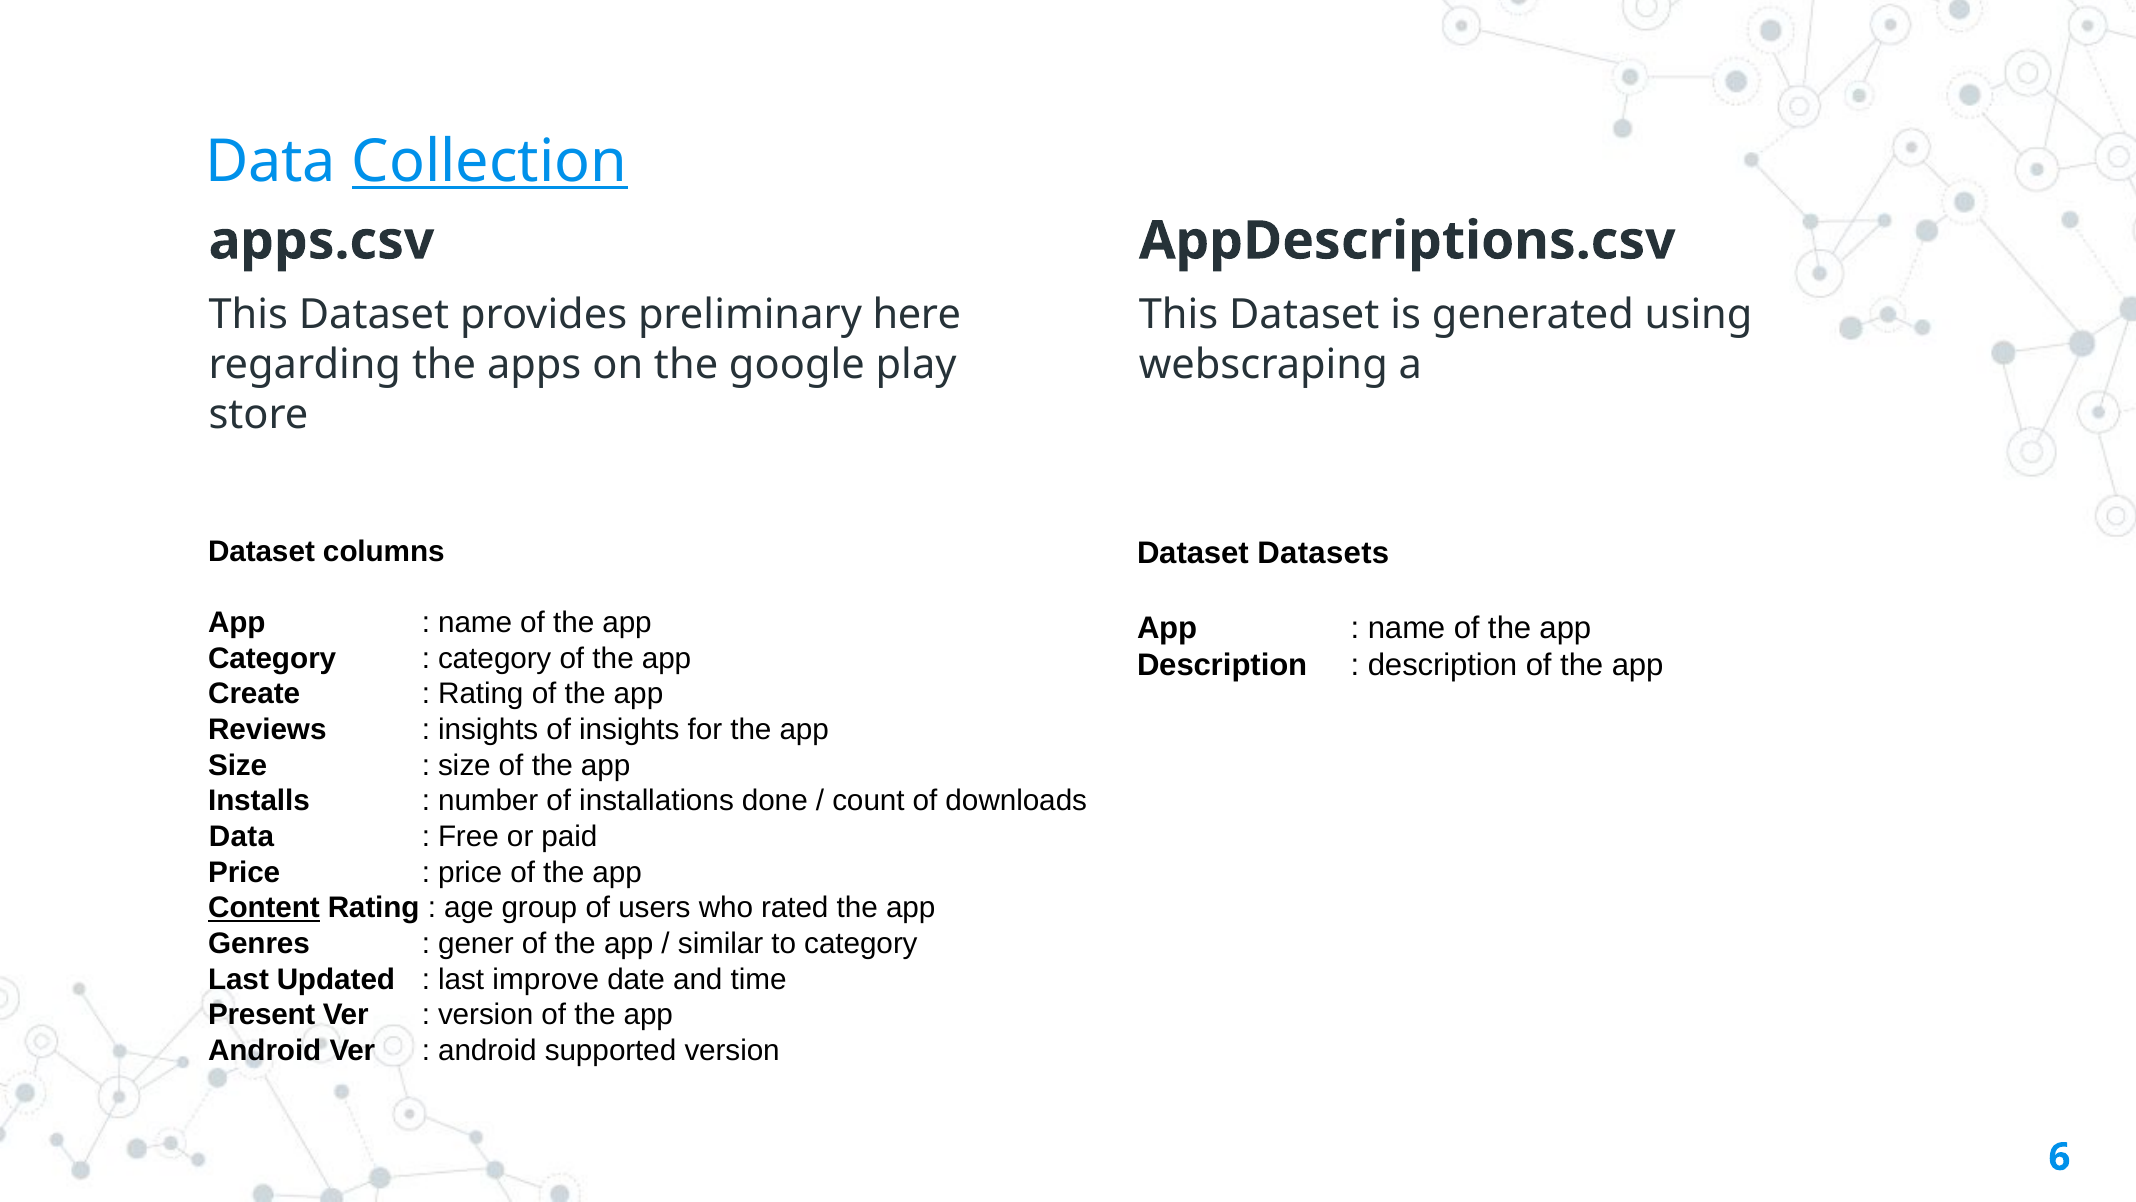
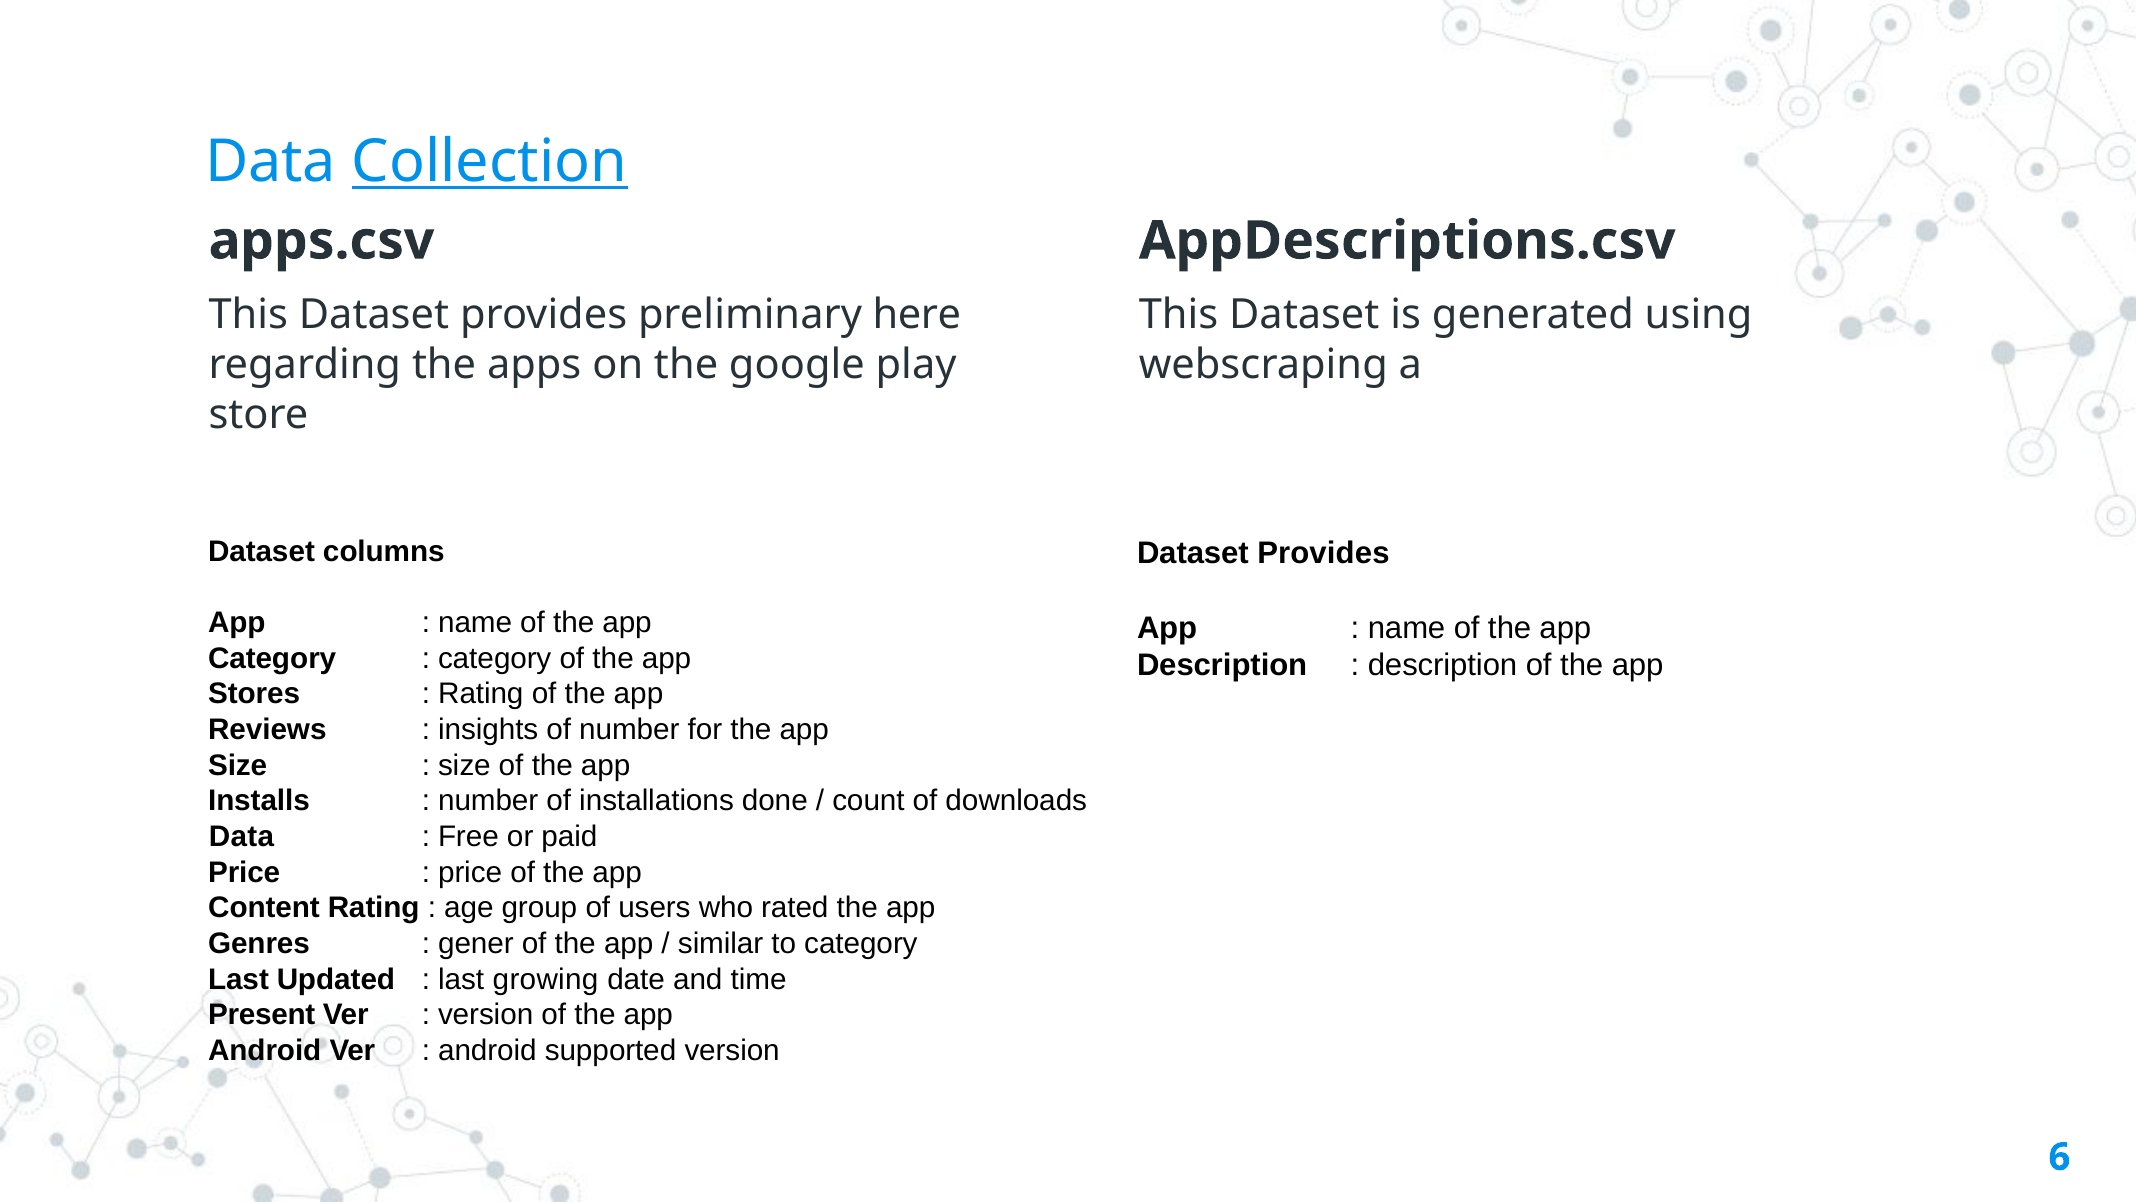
Datasets at (1323, 553): Datasets -> Provides
Create: Create -> Stores
of insights: insights -> number
Content underline: present -> none
improve: improve -> growing
